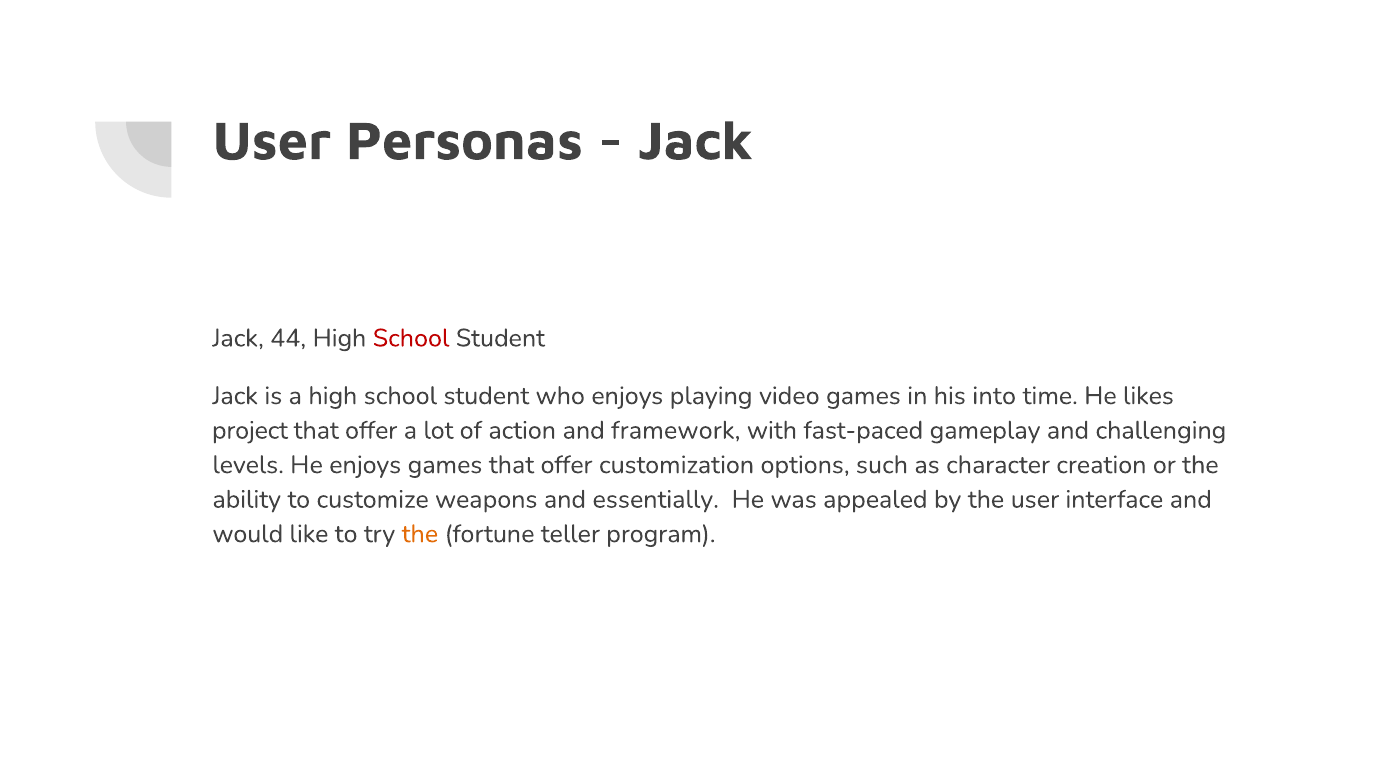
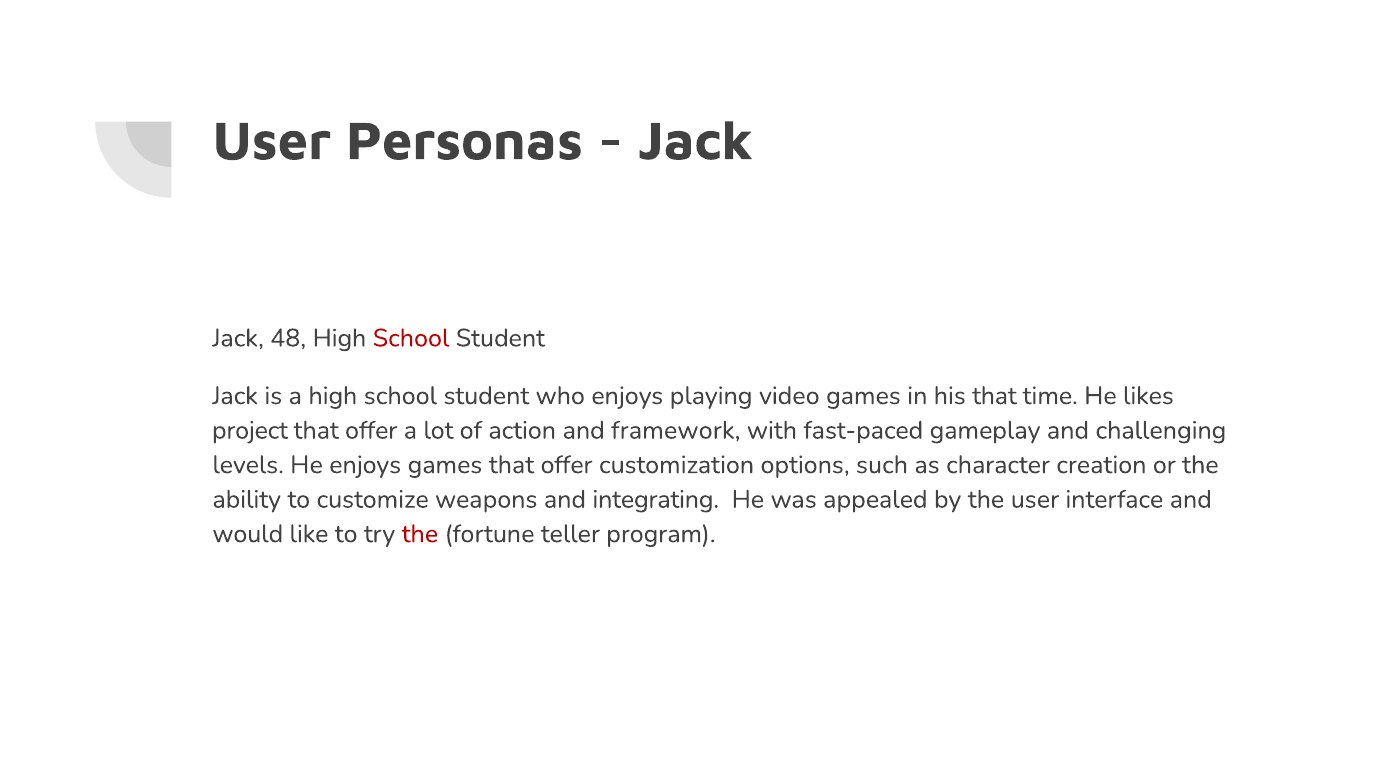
44: 44 -> 48
his into: into -> that
essentially: essentially -> integrating
the at (420, 534) colour: orange -> red
